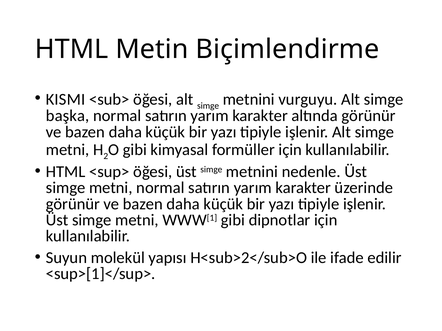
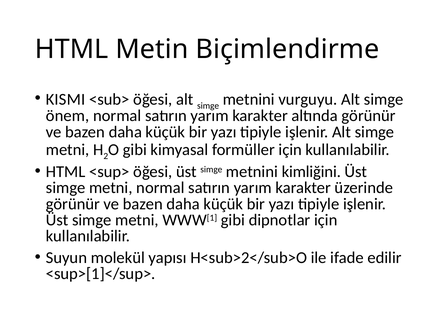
başka: başka -> önem
nedenle: nedenle -> kimliğini
